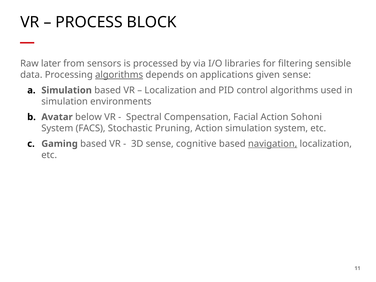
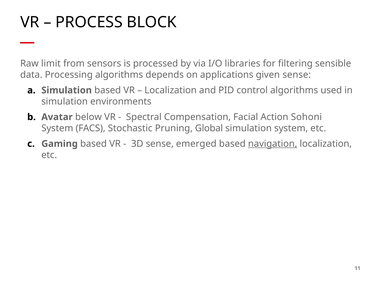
later: later -> limit
algorithms at (119, 75) underline: present -> none
Pruning Action: Action -> Global
cognitive: cognitive -> emerged
